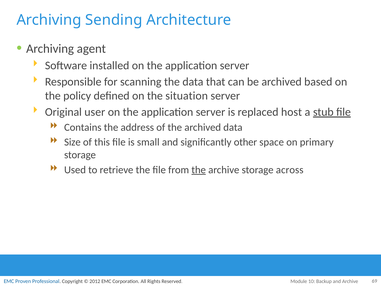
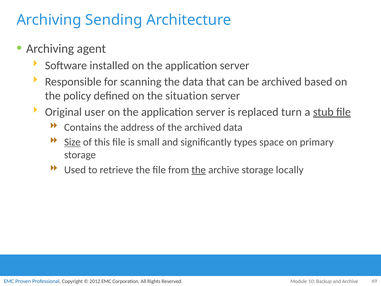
host: host -> turn
Size underline: none -> present
other: other -> types
across: across -> locally
